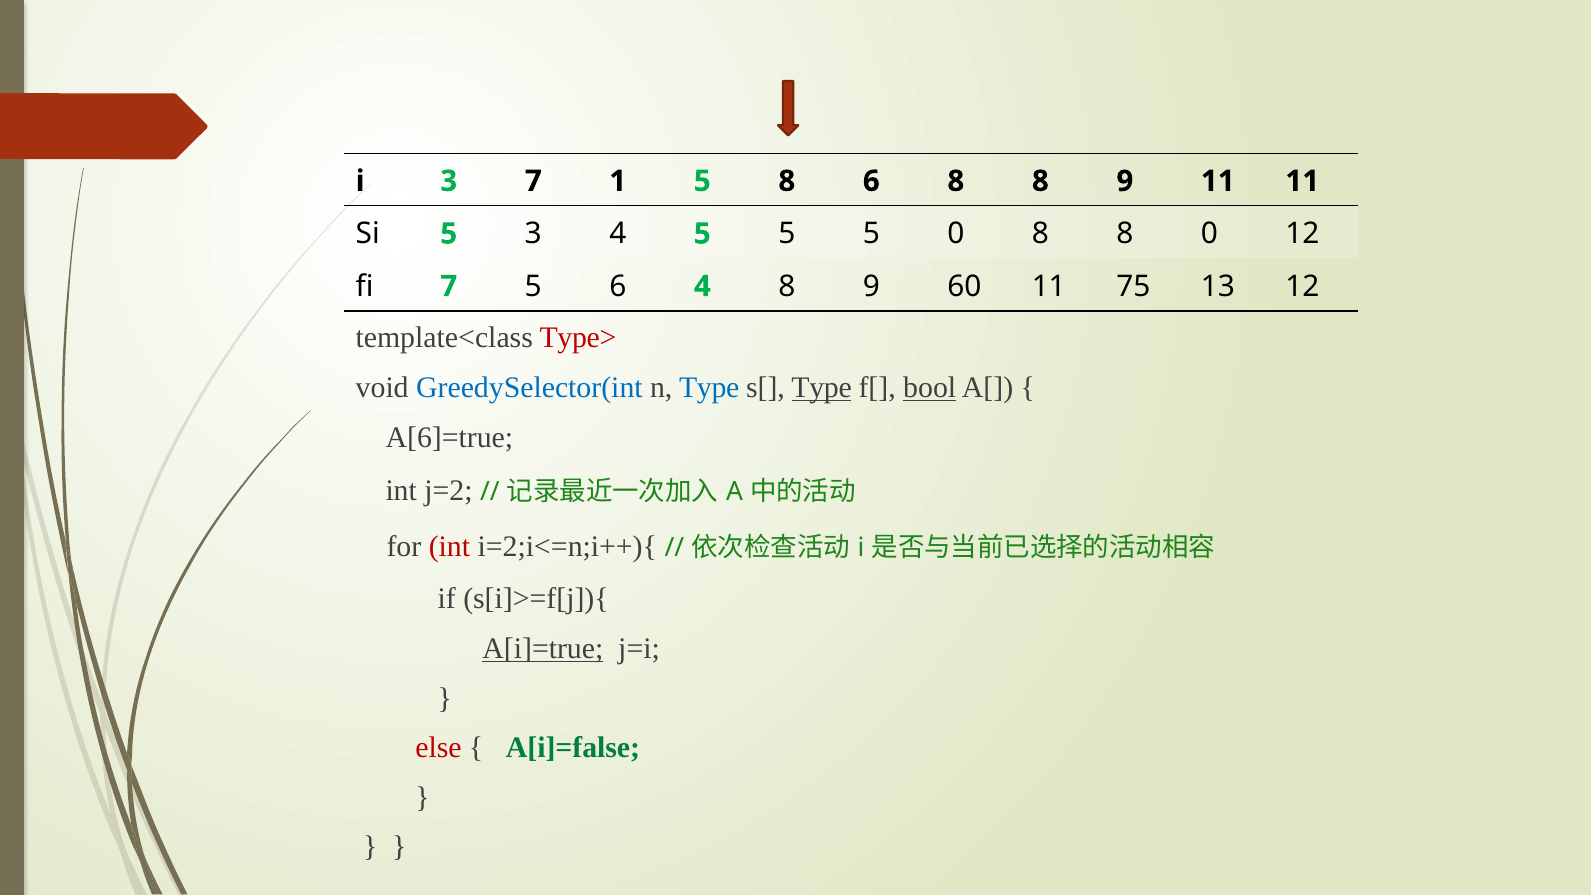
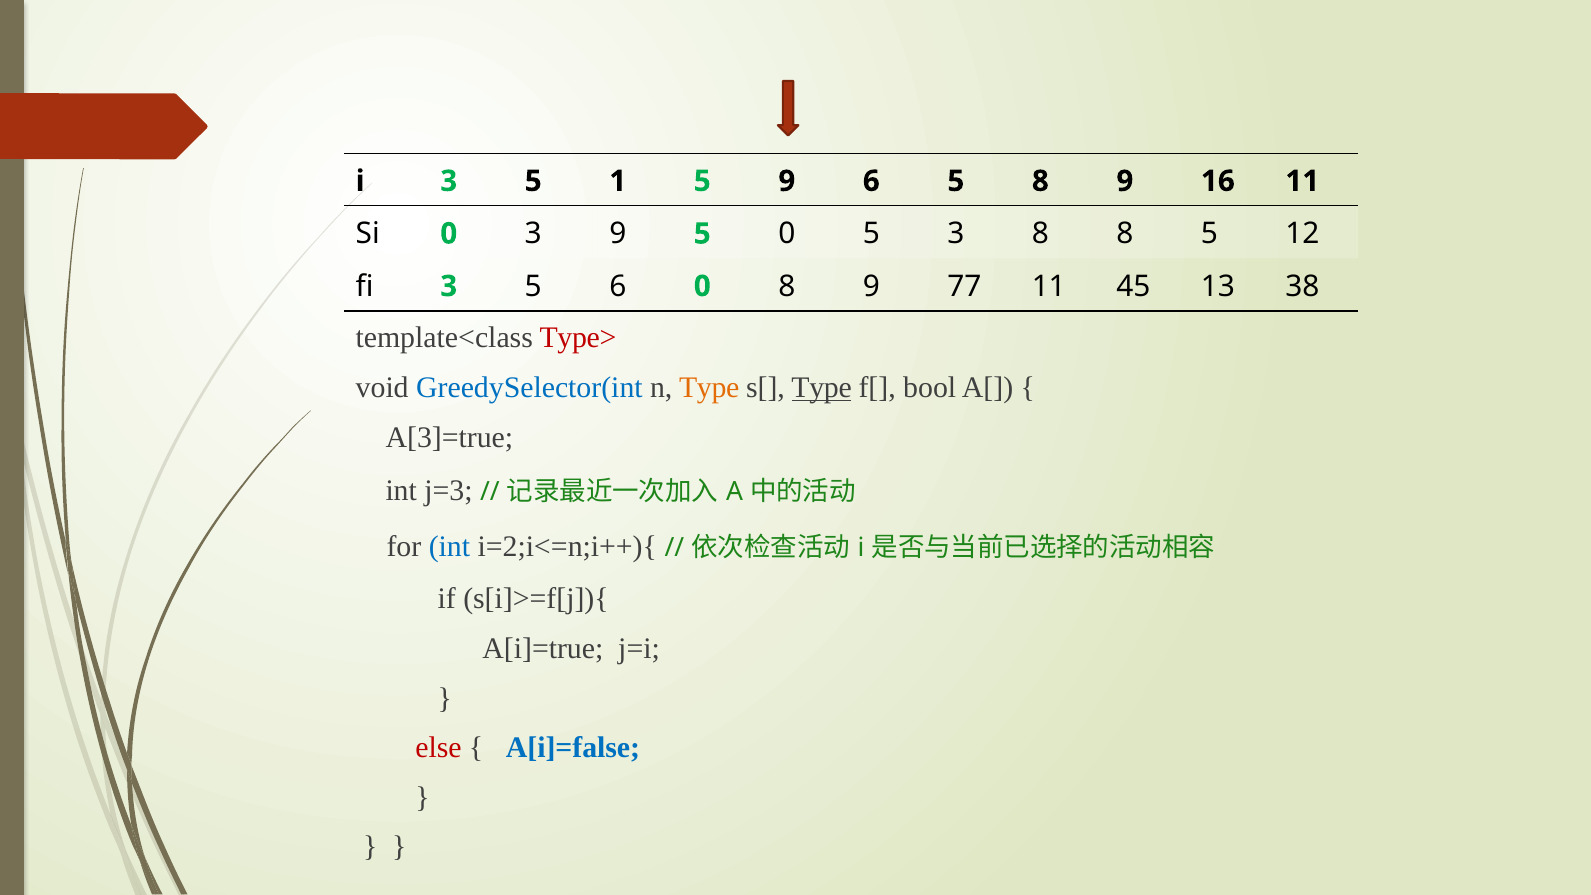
i 3 7: 7 -> 5
5 8: 8 -> 9
6 8: 8 -> 5
9 11: 11 -> 16
Si 5: 5 -> 0
3 4: 4 -> 9
5 at (787, 234): 5 -> 0
5 0: 0 -> 3
8 0: 0 -> 5
fi 7: 7 -> 3
6 4: 4 -> 0
60: 60 -> 77
75: 75 -> 45
13 12: 12 -> 38
Type at (709, 388) colour: blue -> orange
bool underline: present -> none
A[6]=true: A[6]=true -> A[3]=true
j=2: j=2 -> j=3
int at (449, 547) colour: red -> blue
A[i]=true underline: present -> none
A[i]=false colour: green -> blue
